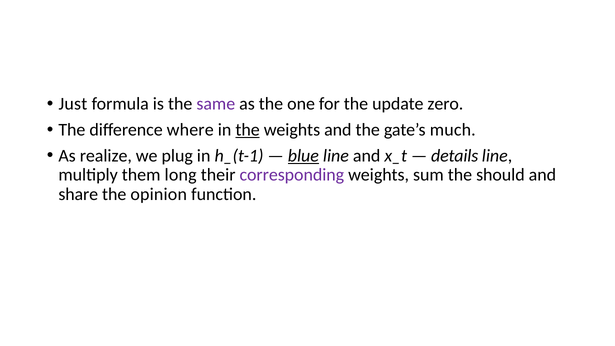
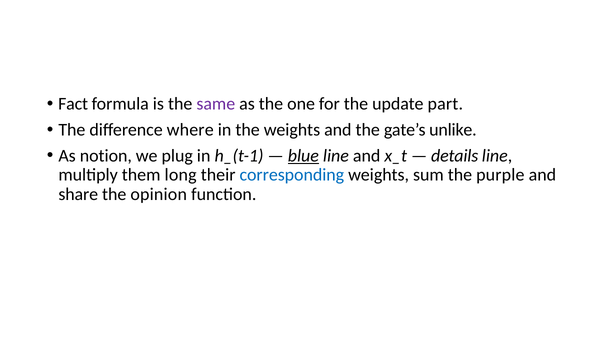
Just: Just -> Fact
zero: zero -> part
the at (248, 130) underline: present -> none
much: much -> unlike
realize: realize -> notion
corresponding colour: purple -> blue
should: should -> purple
